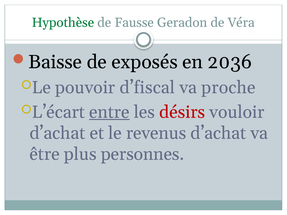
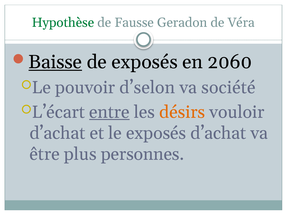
Baisse underline: none -> present
2036: 2036 -> 2060
d’fiscal: d’fiscal -> d’selon
proche: proche -> société
désirs colour: red -> orange
le revenus: revenus -> exposés
